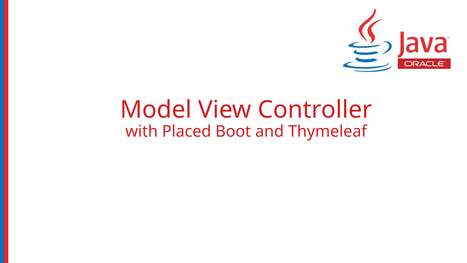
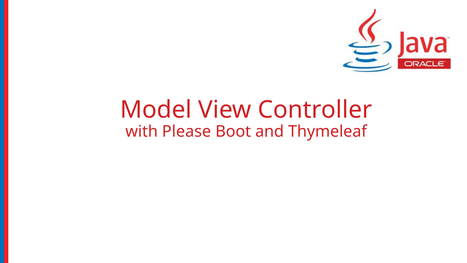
Placed: Placed -> Please
